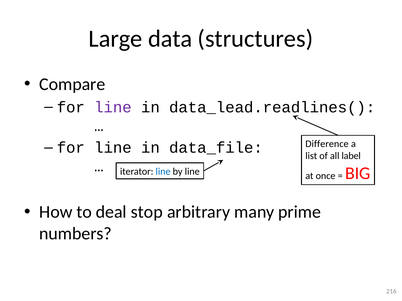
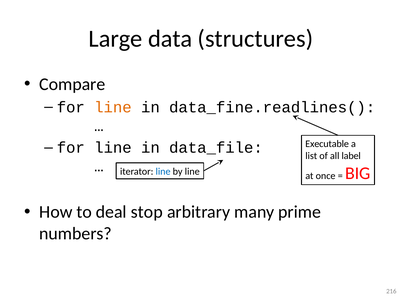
line at (113, 107) colour: purple -> orange
data_lead.readlines(: data_lead.readlines( -> data_fine.readlines(
Difference: Difference -> Executable
